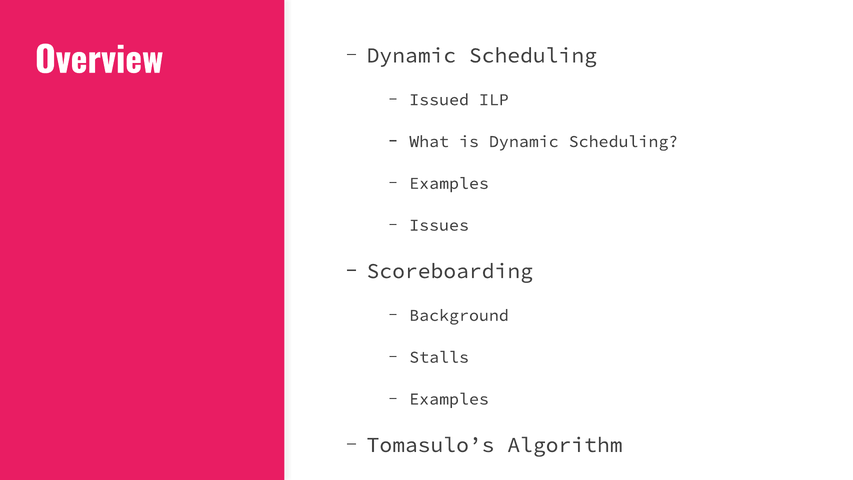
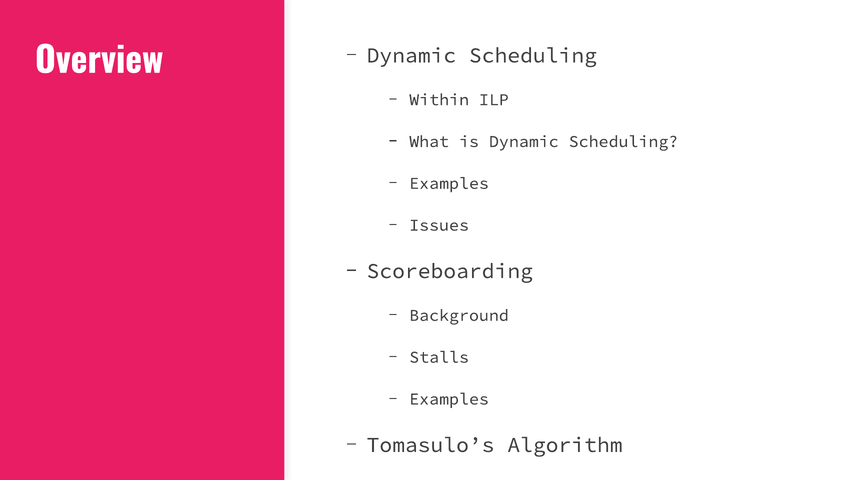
Issued: Issued -> Within
